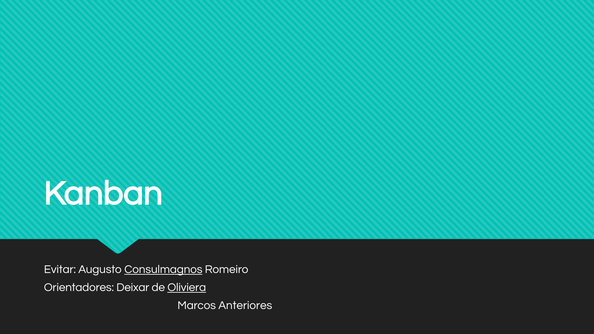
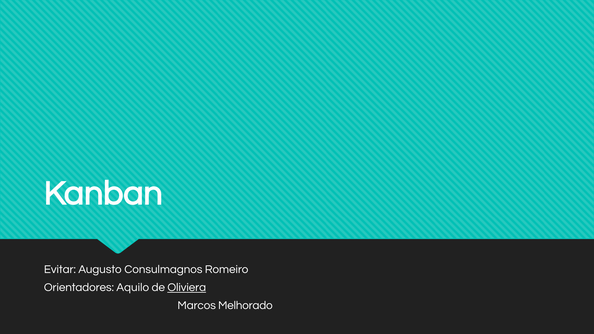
Consulmagnos underline: present -> none
Deixar: Deixar -> Aquilo
Anteriores: Anteriores -> Melhorado
